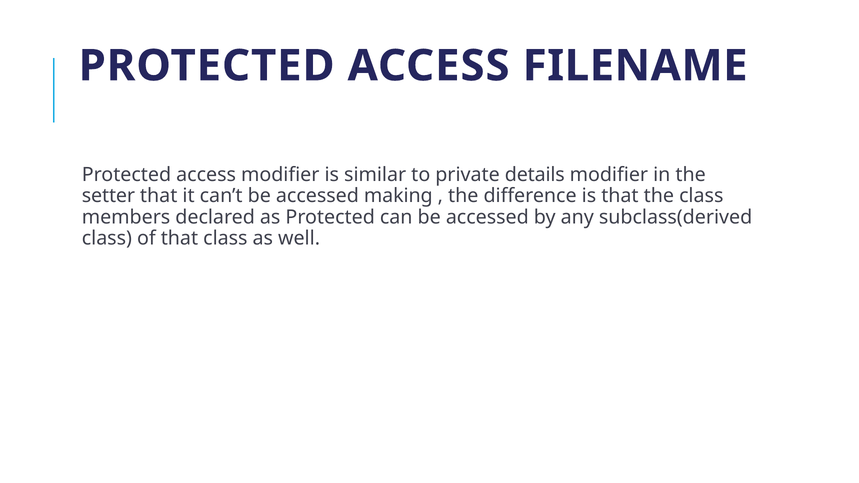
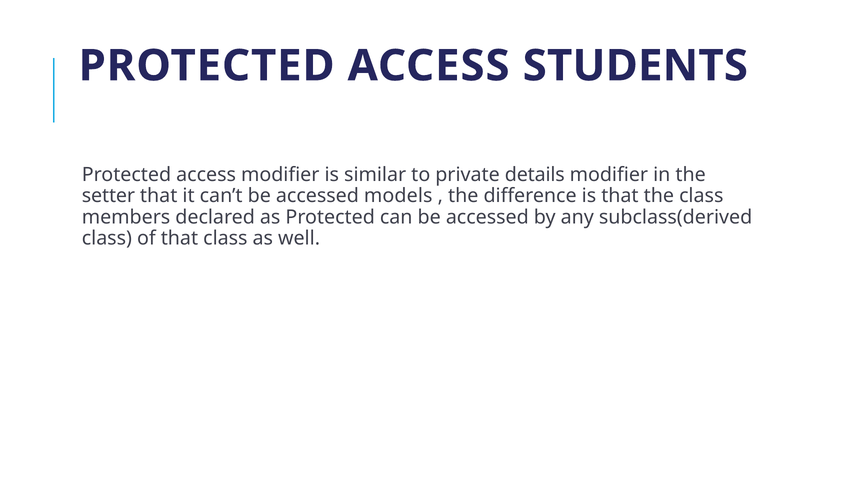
FILENAME: FILENAME -> STUDENTS
making: making -> models
